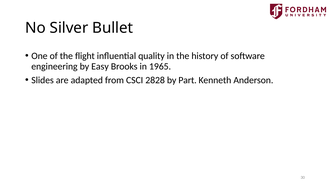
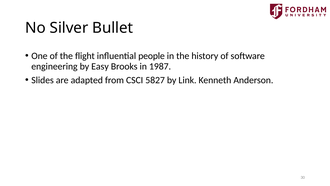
quality: quality -> people
1965: 1965 -> 1987
2828: 2828 -> 5827
Part: Part -> Link
